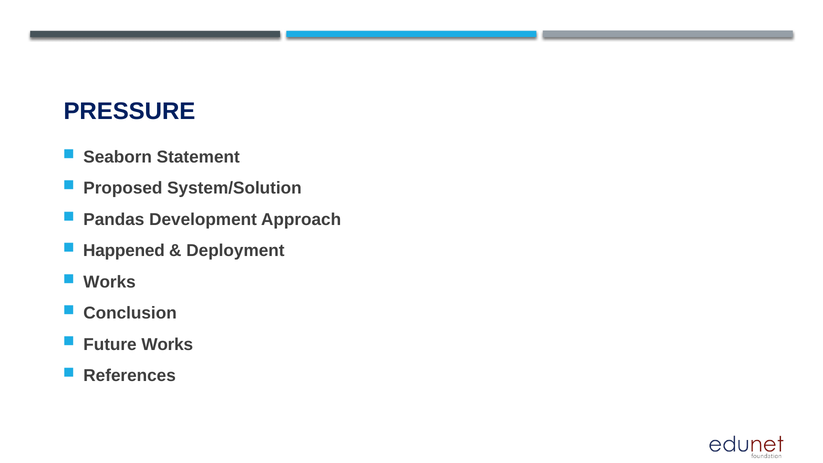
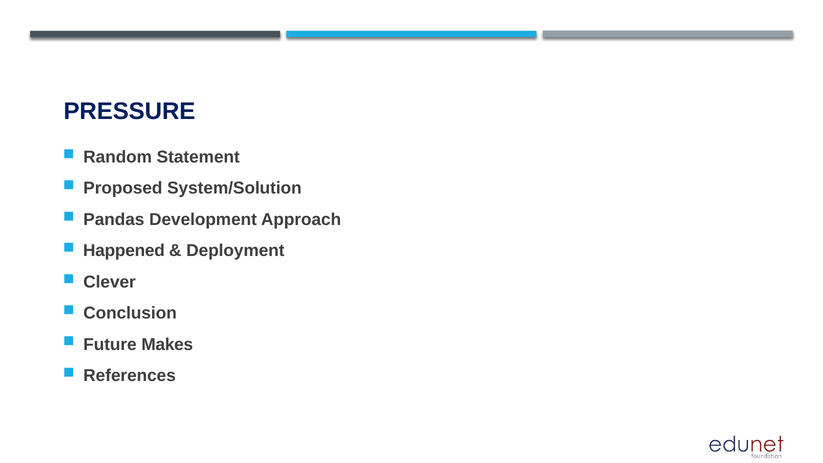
Seaborn: Seaborn -> Random
Works at (110, 282): Works -> Clever
Future Works: Works -> Makes
